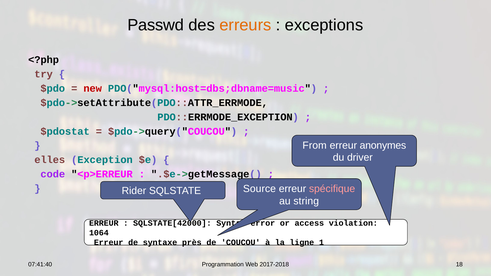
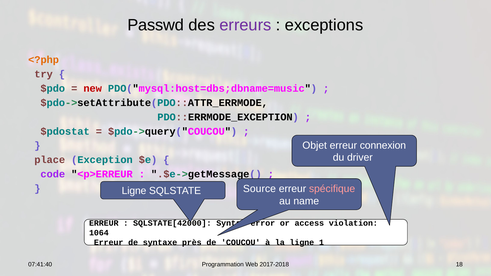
erreurs colour: orange -> purple
<?php colour: black -> orange
From: From -> Objet
anonymes: anonymes -> connexion
elles: elles -> place
Rider at (134, 191): Rider -> Ligne
string: string -> name
